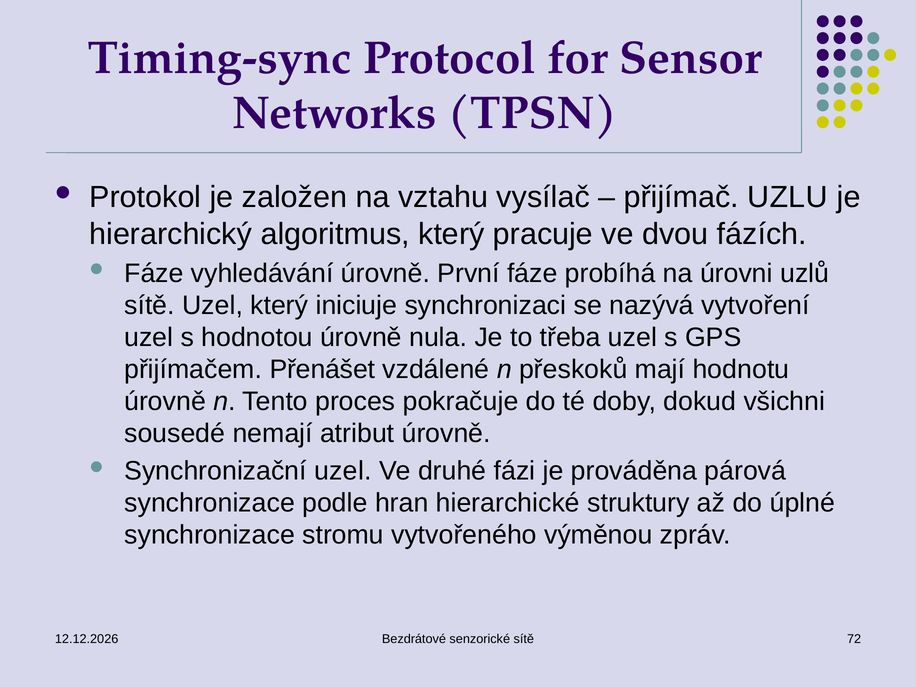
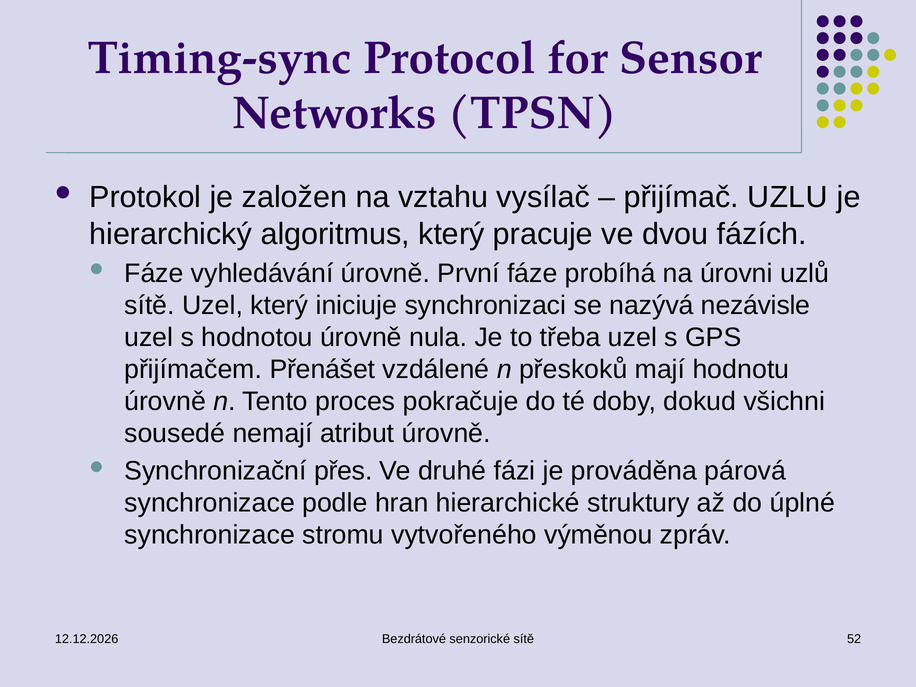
vytvoření: vytvoření -> nezávisle
Synchronizační uzel: uzel -> přes
72: 72 -> 52
